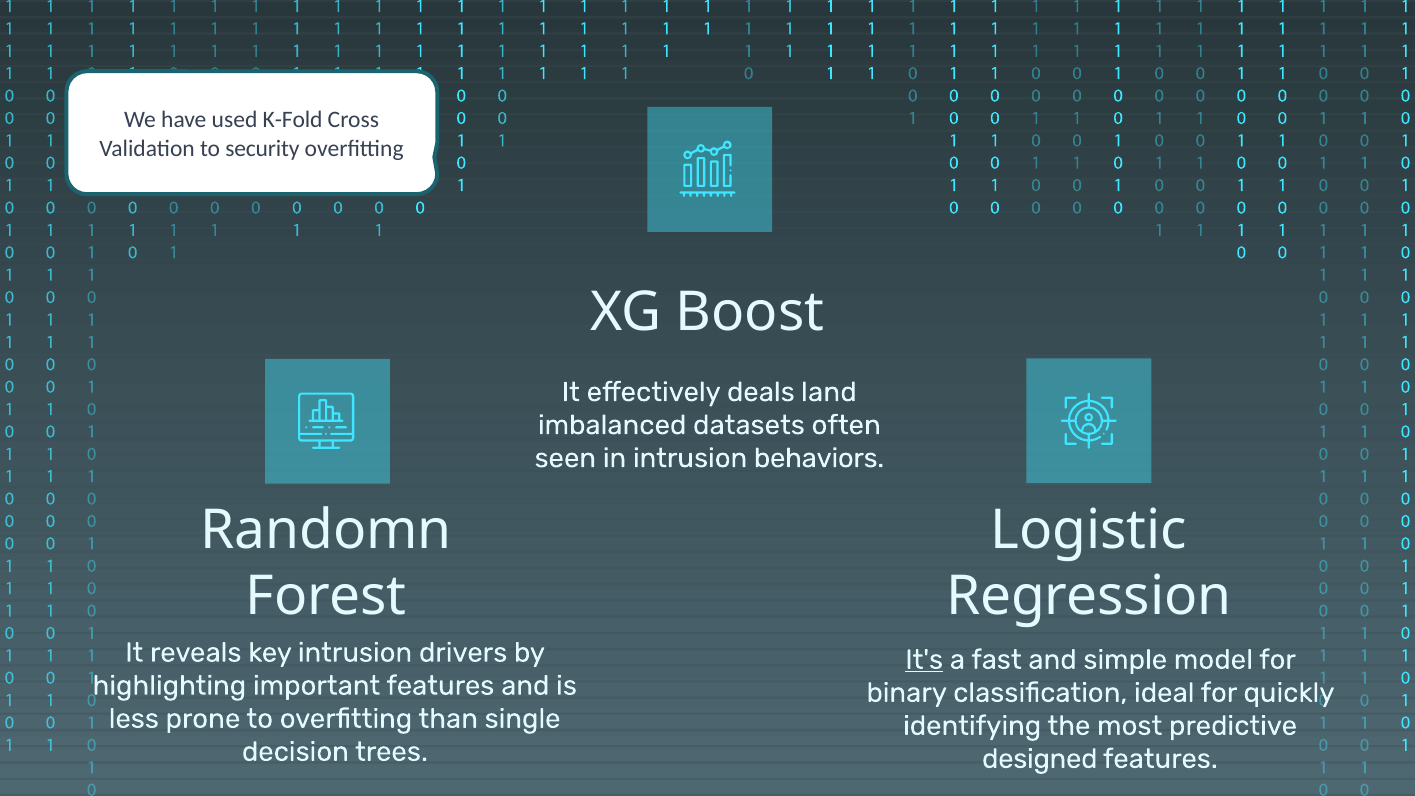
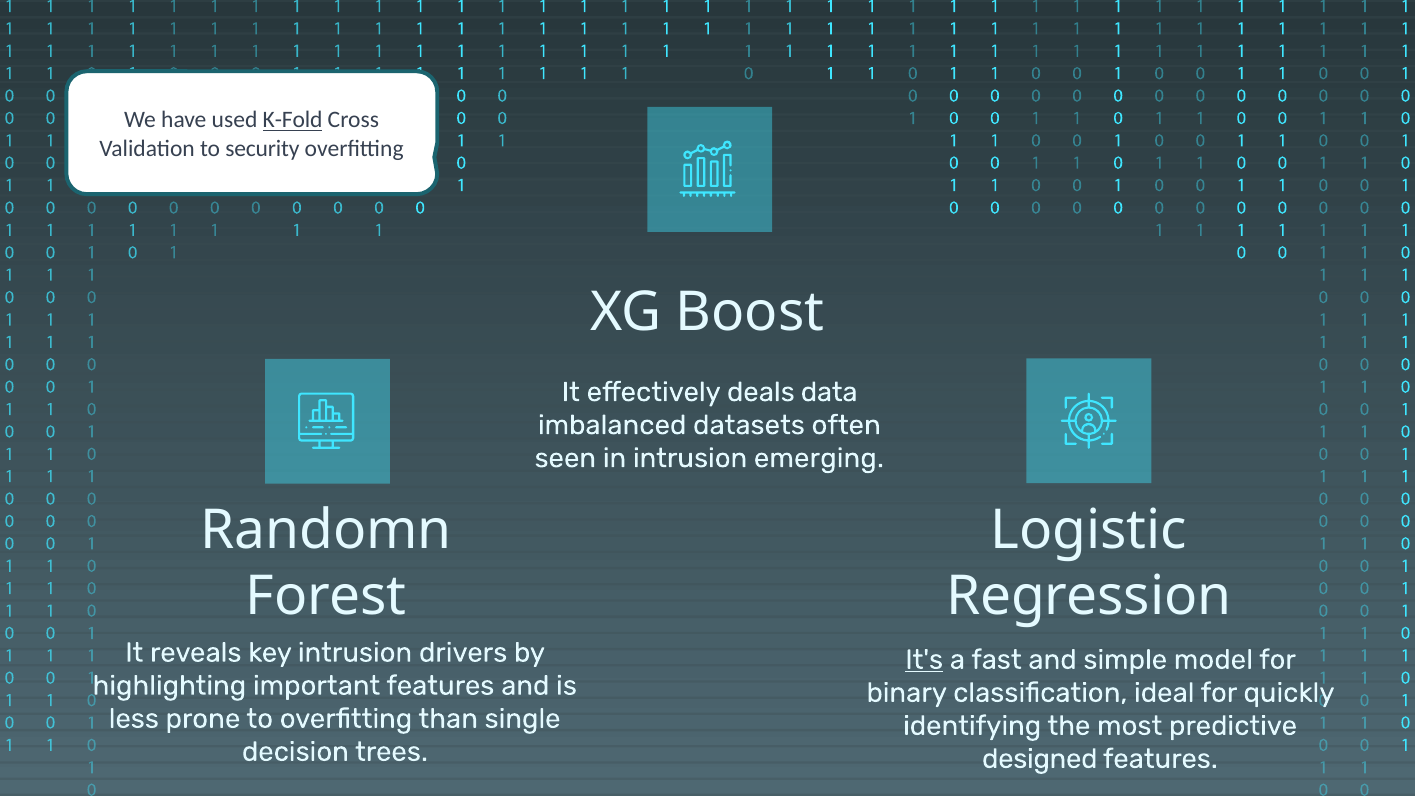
K-Fold underline: none -> present
land: land -> data
behaviors: behaviors -> emerging
